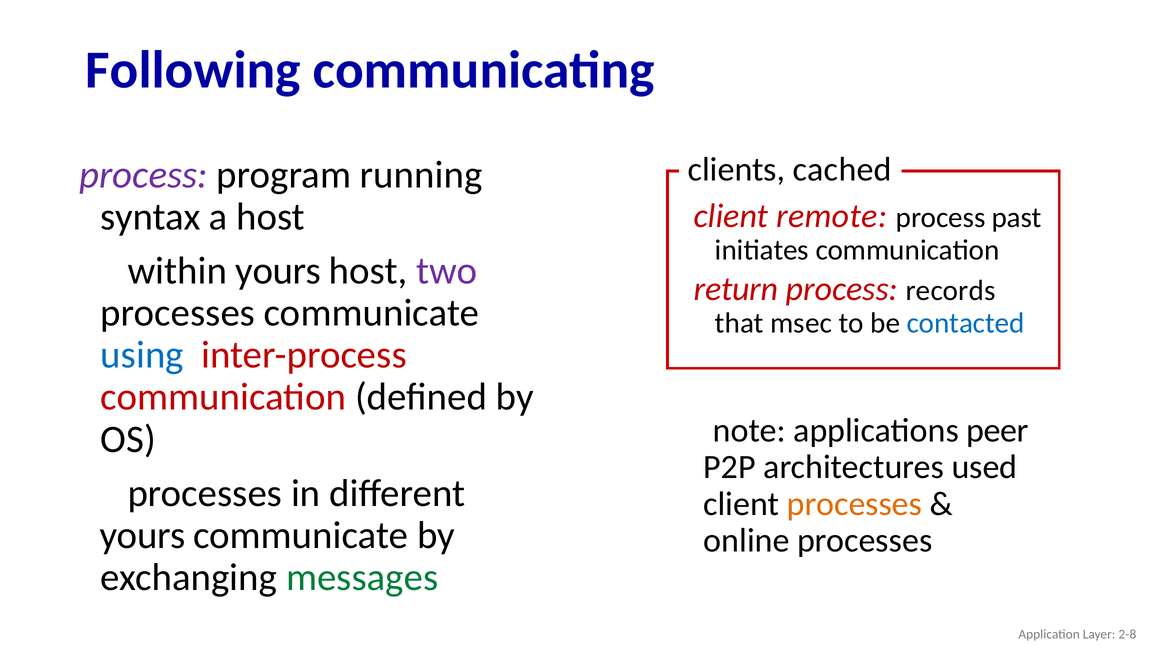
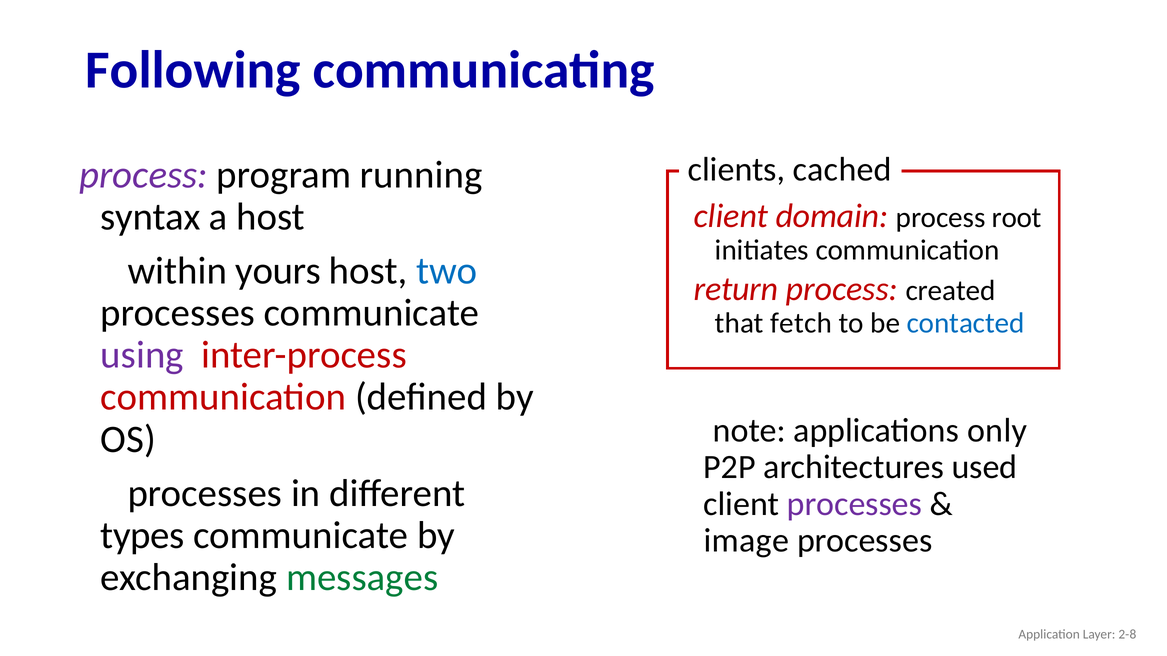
remote: remote -> domain
past: past -> root
two colour: purple -> blue
records: records -> created
msec: msec -> fetch
using colour: blue -> purple
peer: peer -> only
processes at (854, 504) colour: orange -> purple
yours at (143, 536): yours -> types
online: online -> image
